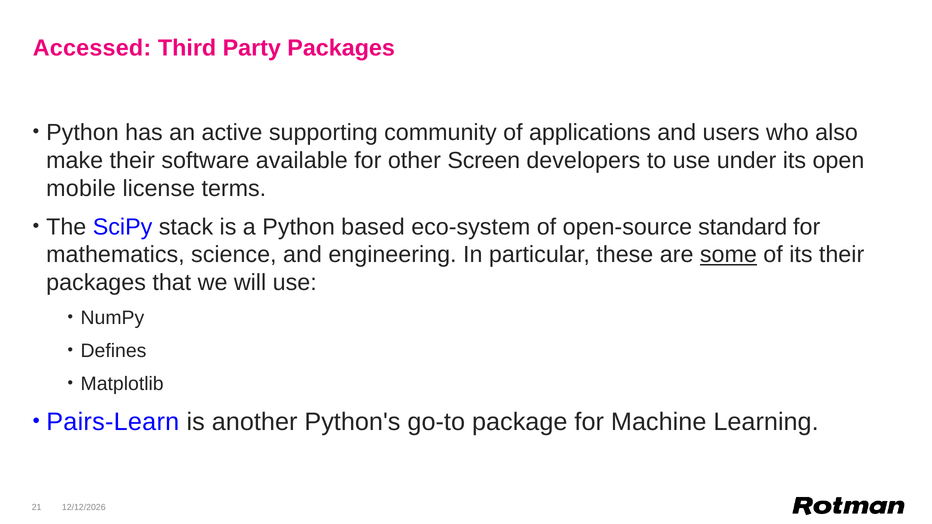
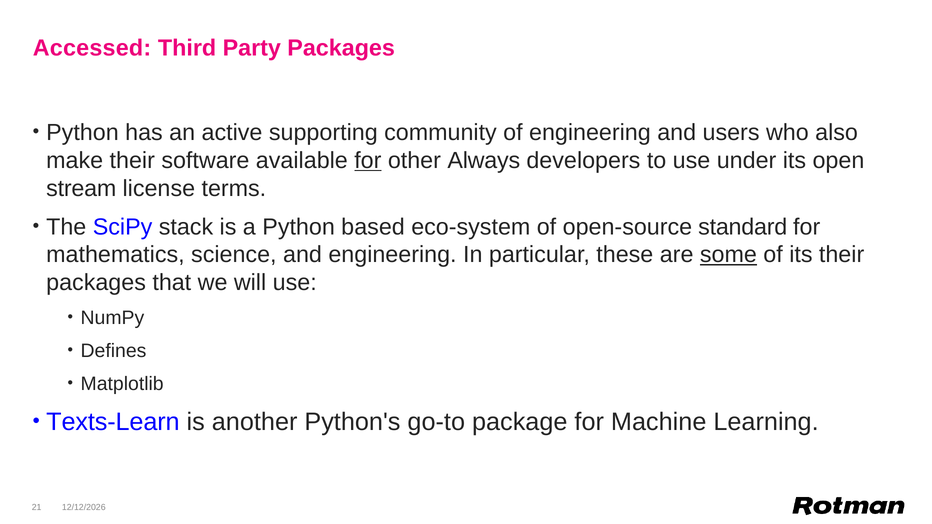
of applications: applications -> engineering
for at (368, 161) underline: none -> present
Screen: Screen -> Always
mobile: mobile -> stream
Pairs-Learn: Pairs-Learn -> Texts-Learn
